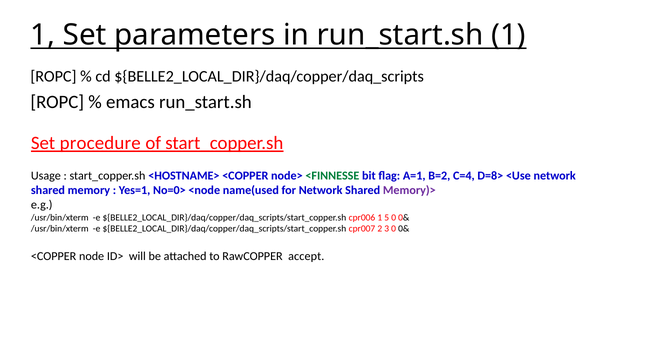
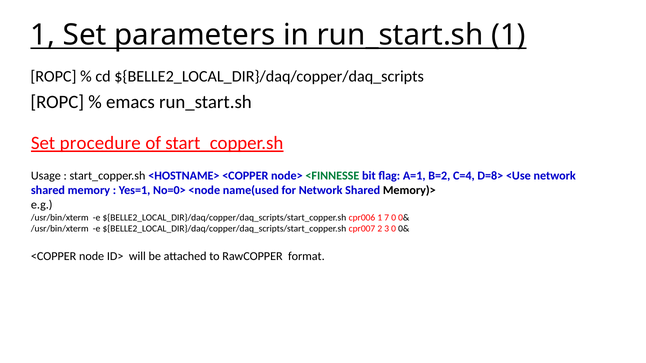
Memory)> colour: purple -> black
5: 5 -> 7
accept: accept -> format
